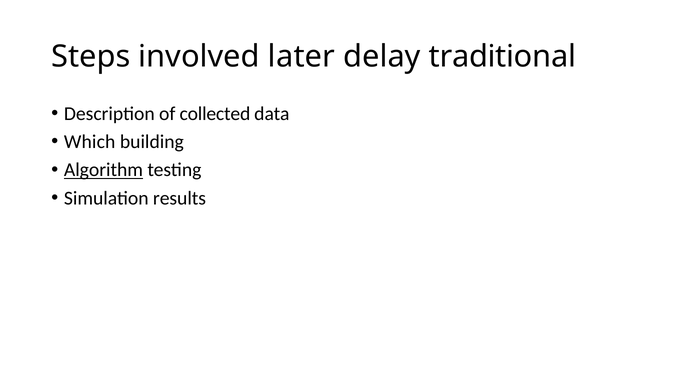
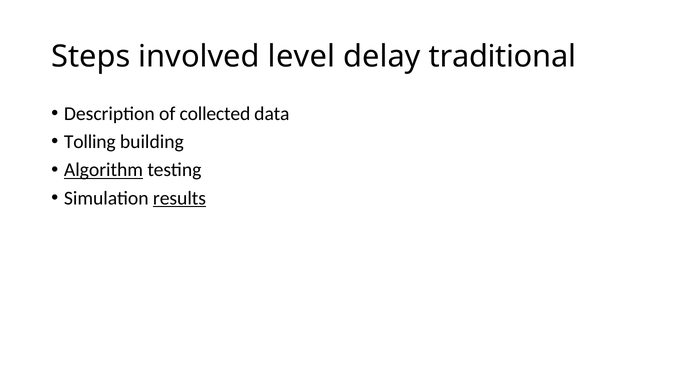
later: later -> level
Which: Which -> Tolling
results underline: none -> present
